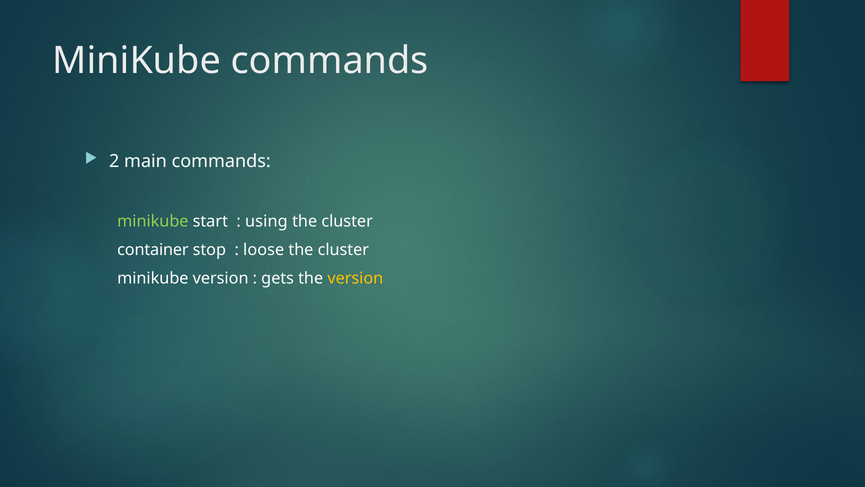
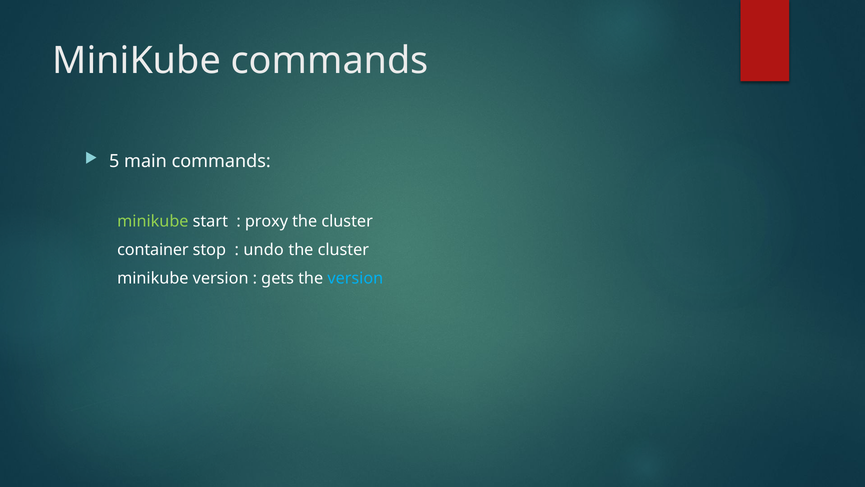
2: 2 -> 5
using: using -> proxy
loose: loose -> undo
version at (355, 278) colour: yellow -> light blue
